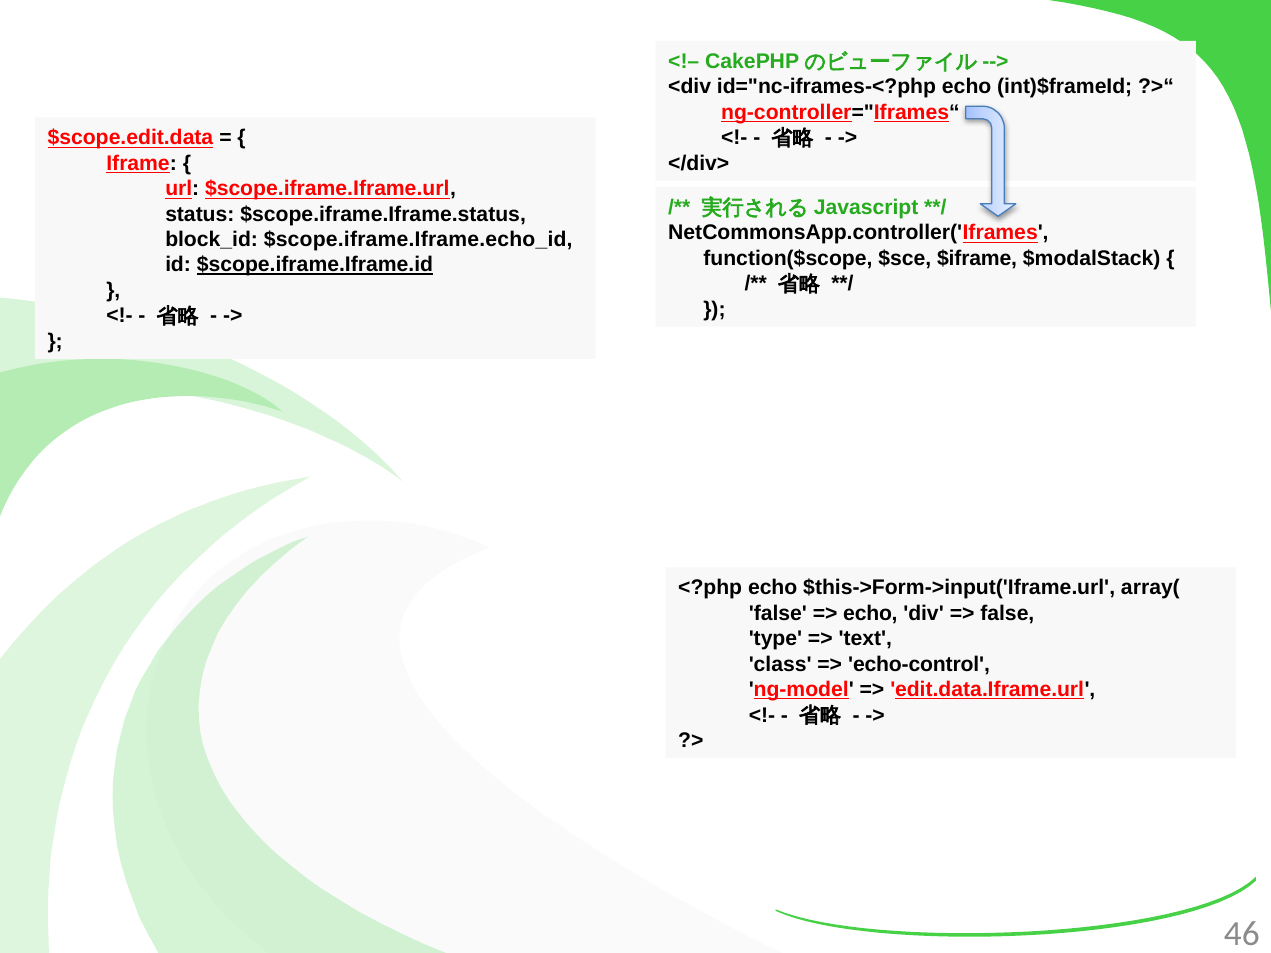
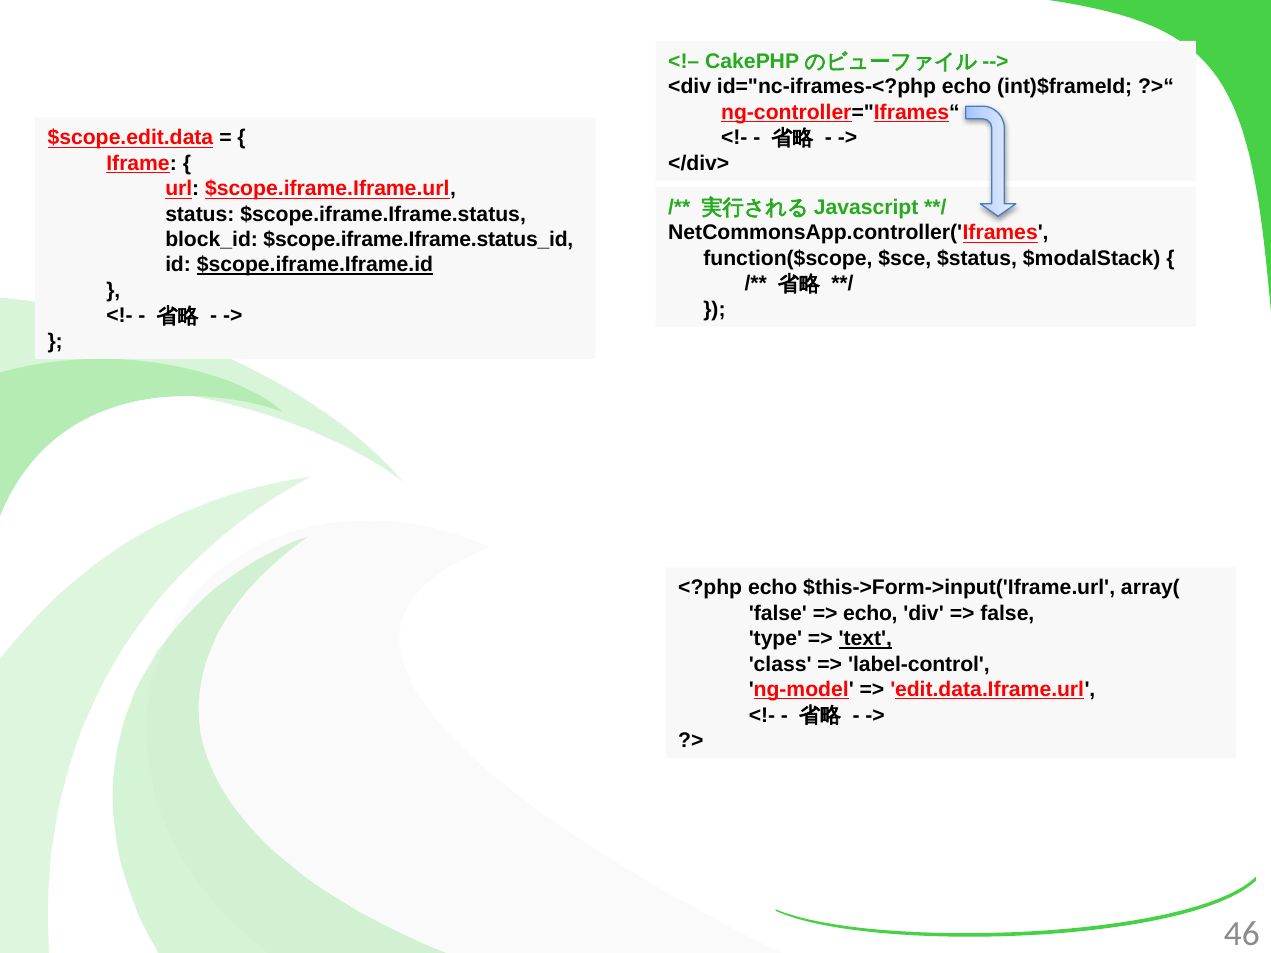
$scope.iframe.Iframe.echo_id: $scope.iframe.Iframe.echo_id -> $scope.iframe.Iframe.status_id
$iframe: $iframe -> $status
text underline: none -> present
echo-control: echo-control -> label-control
